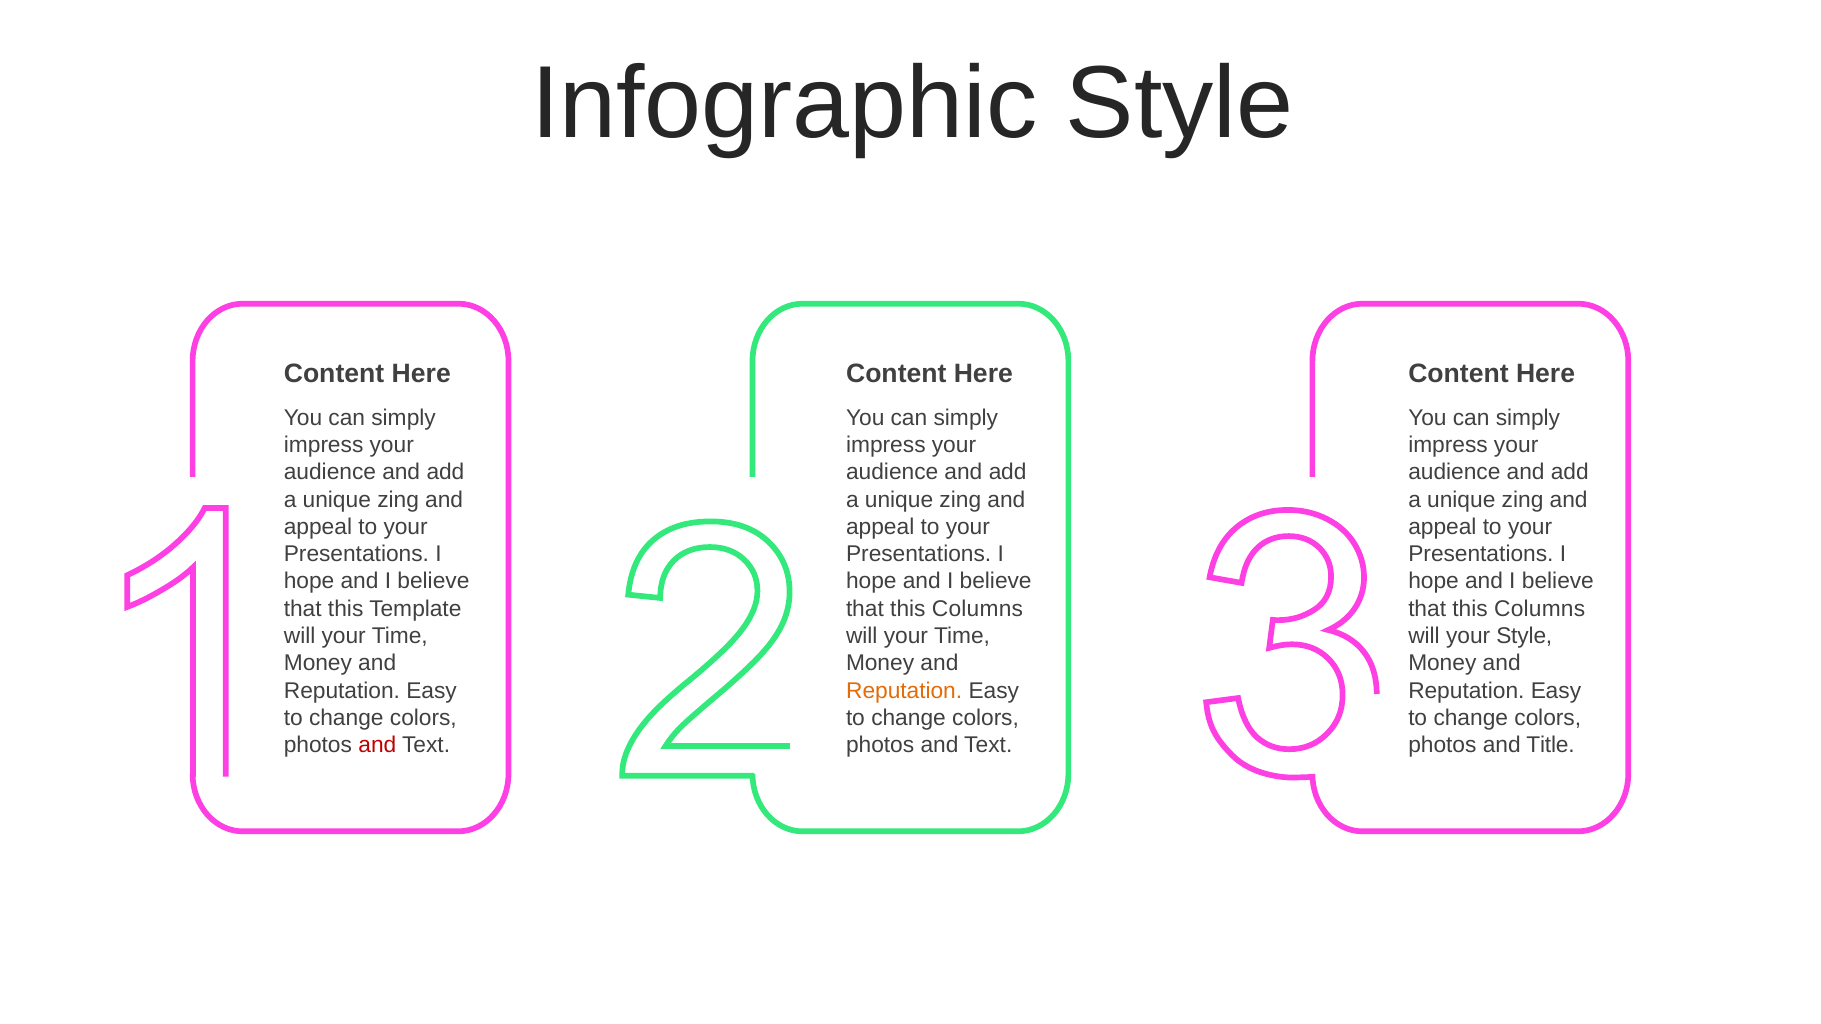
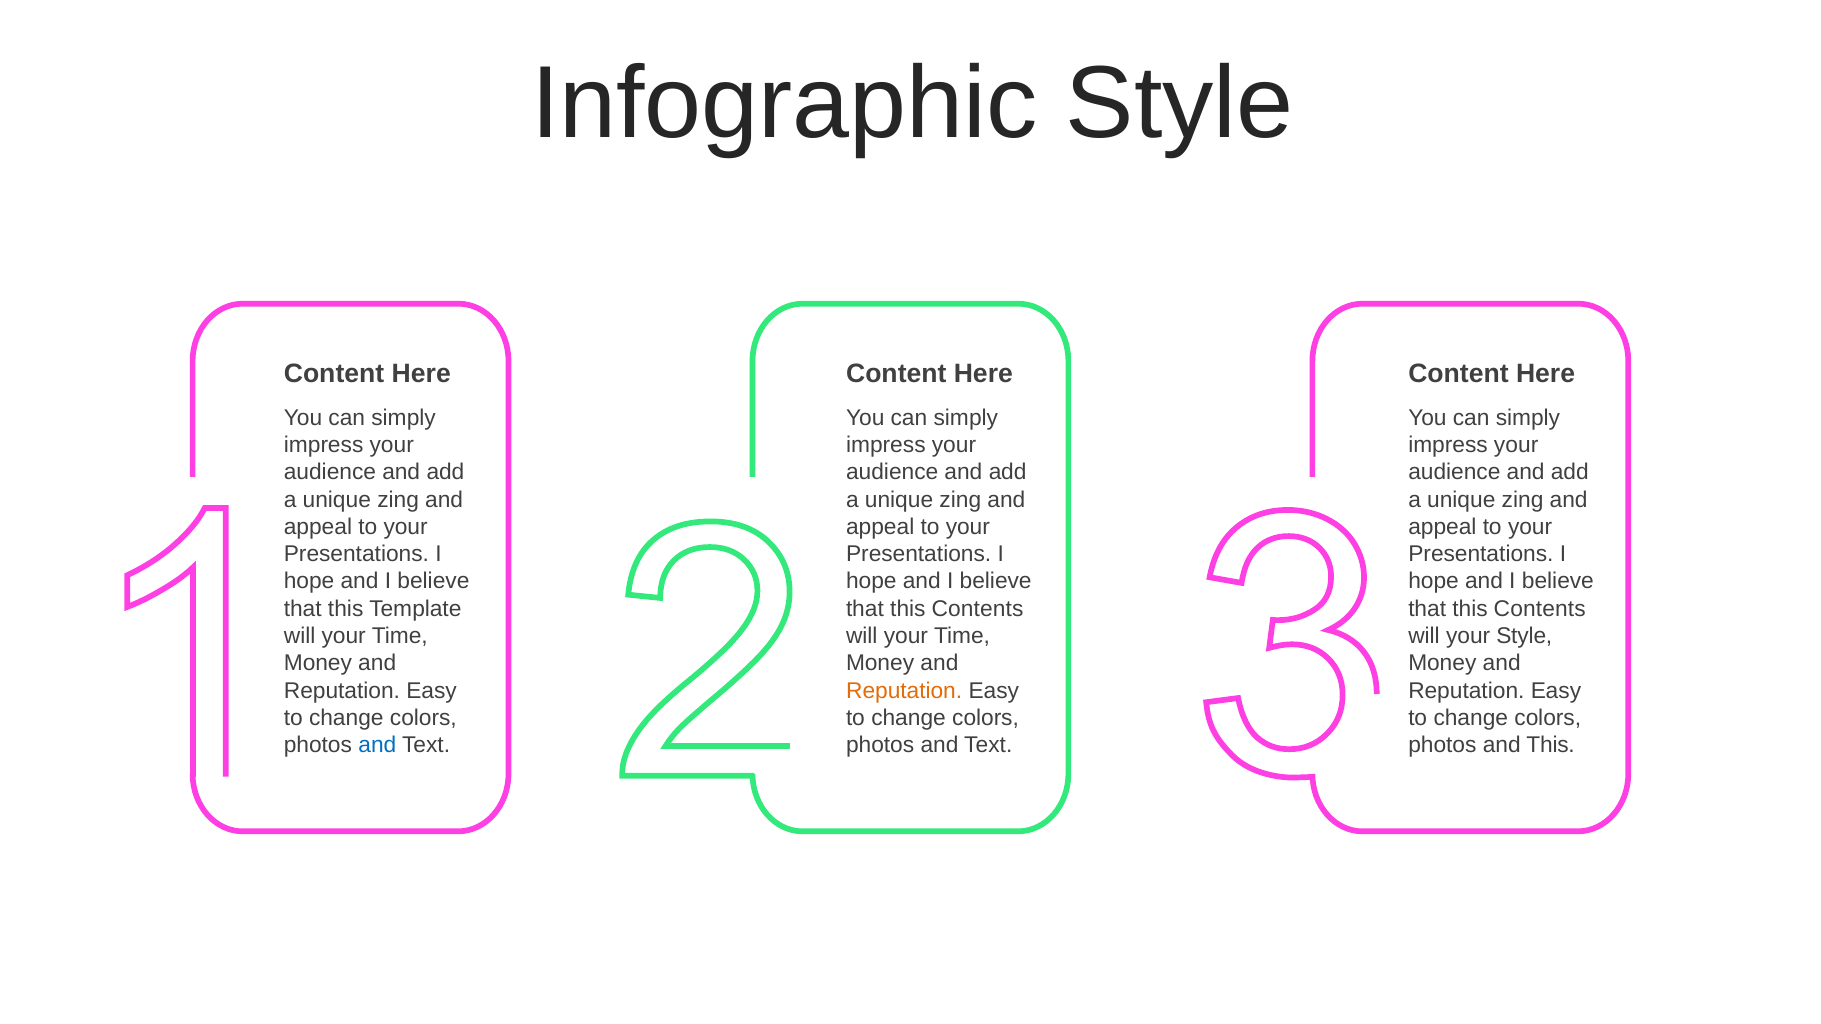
Columns at (977, 609): Columns -> Contents
Columns at (1540, 609): Columns -> Contents
and at (377, 745) colour: red -> blue
and Title: Title -> This
